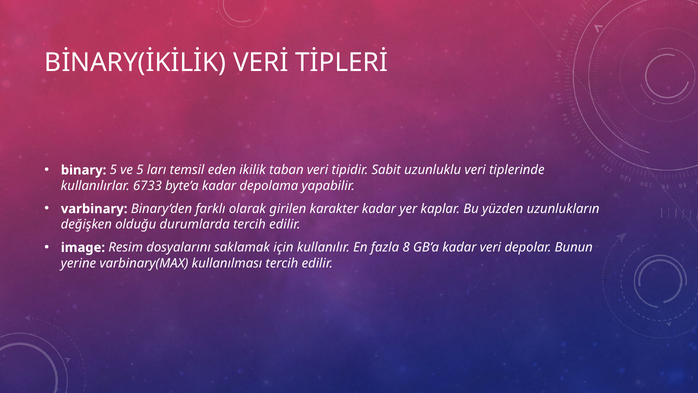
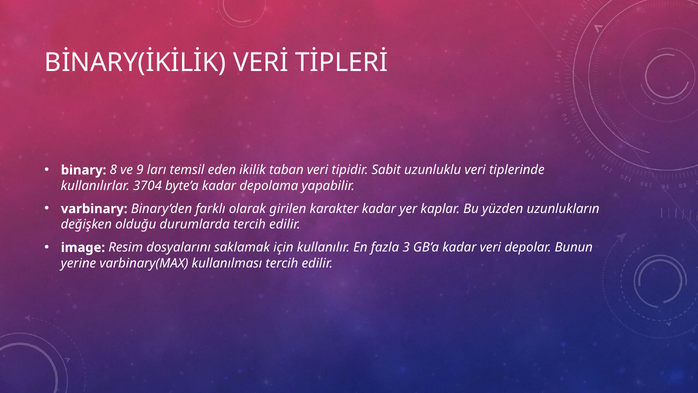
binary 5: 5 -> 8
ve 5: 5 -> 9
6733: 6733 -> 3704
8: 8 -> 3
